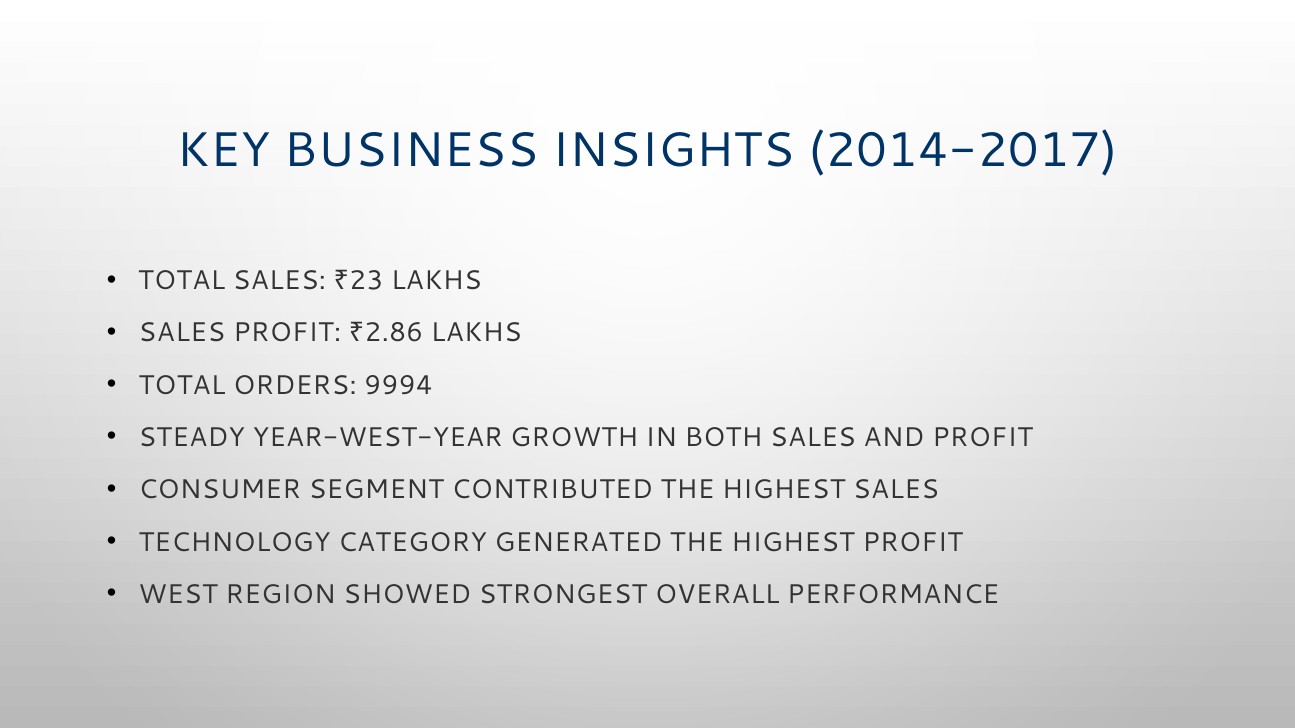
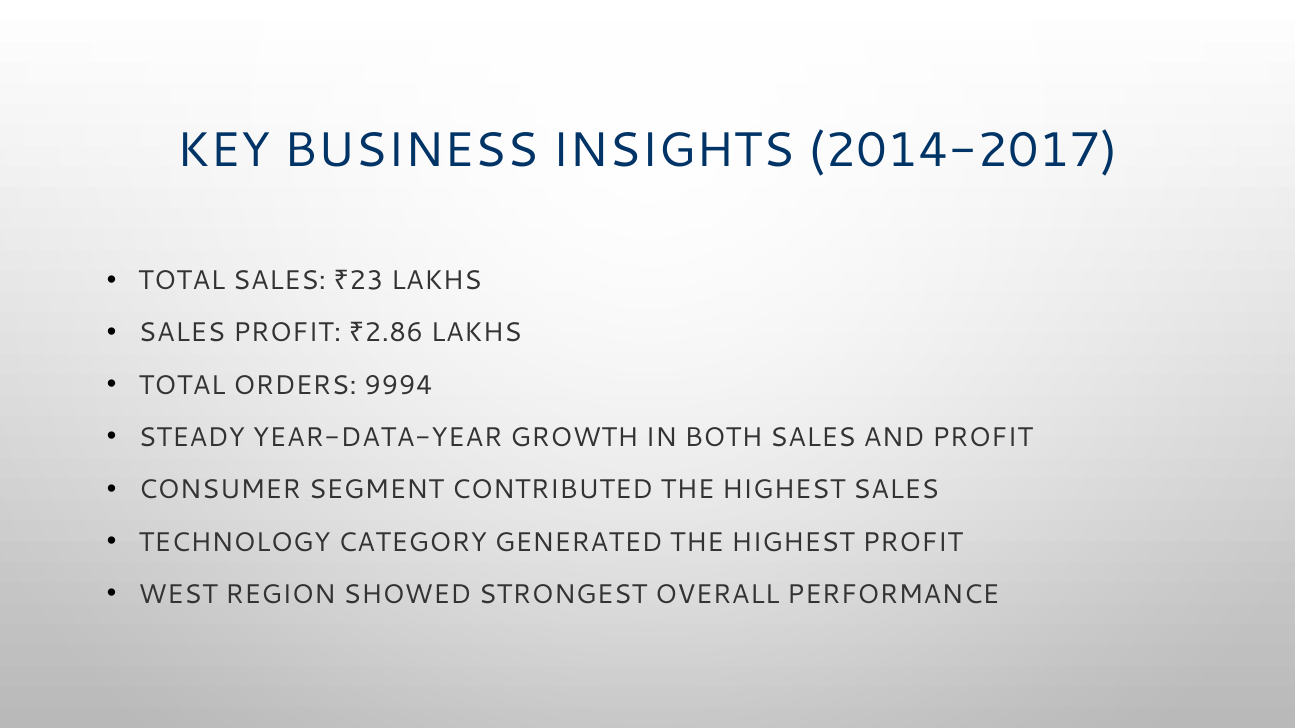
YEAR-WEST-YEAR: YEAR-WEST-YEAR -> YEAR-DATA-YEAR
